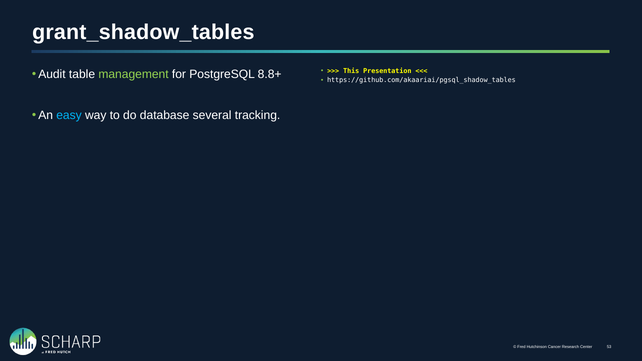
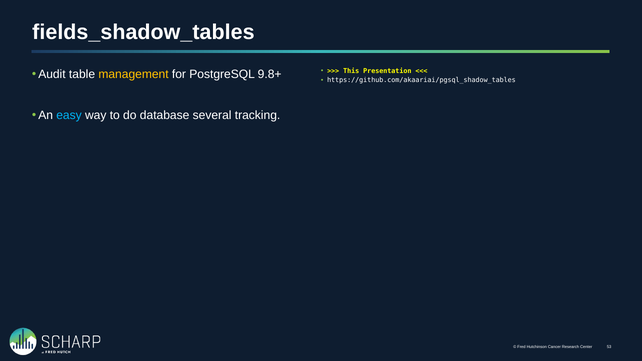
grant_shadow_tables: grant_shadow_tables -> fields_shadow_tables
management colour: light green -> yellow
8.8+: 8.8+ -> 9.8+
